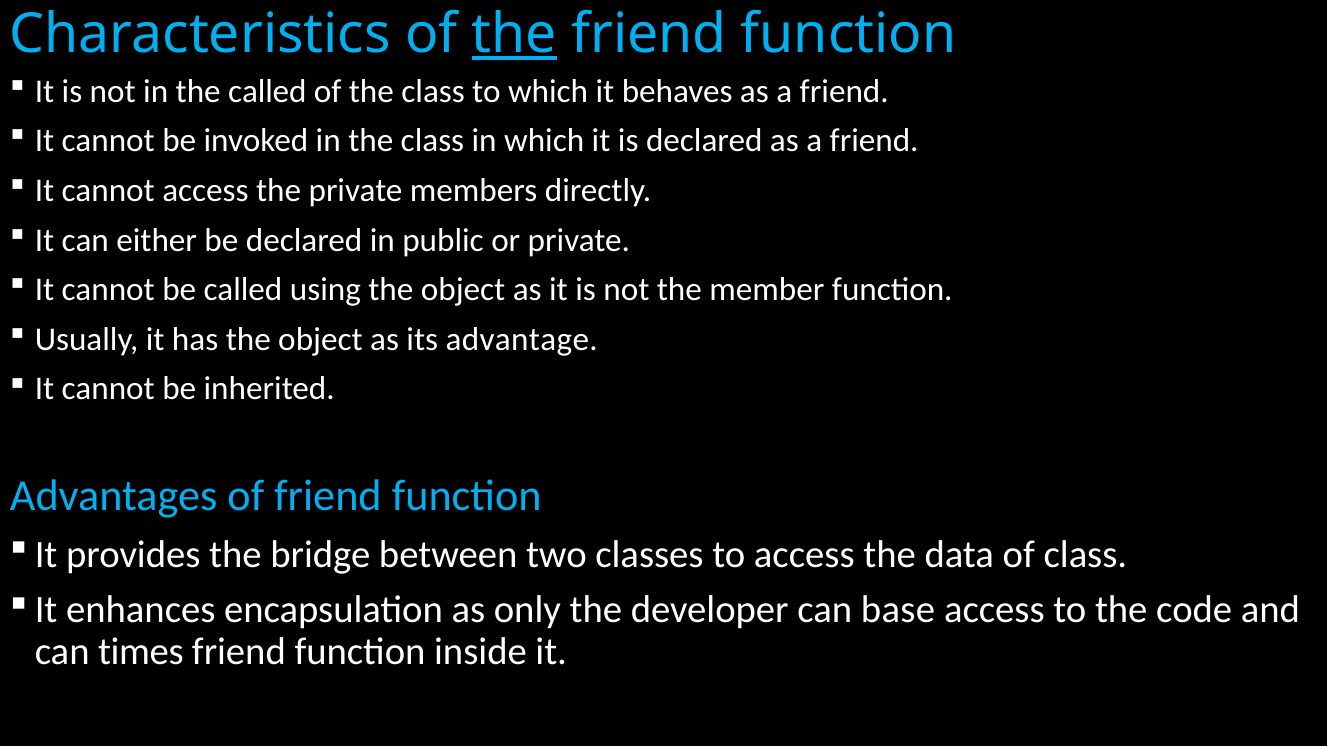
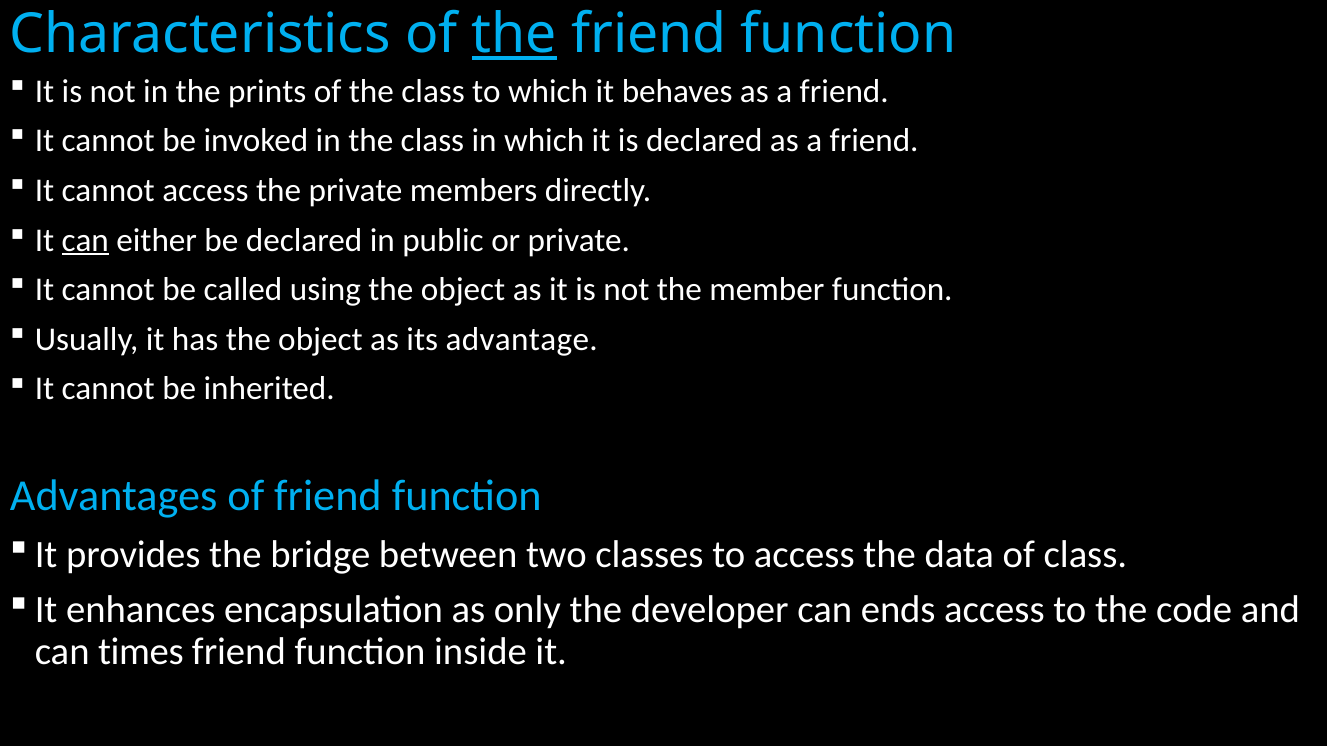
the called: called -> prints
can at (85, 240) underline: none -> present
base: base -> ends
